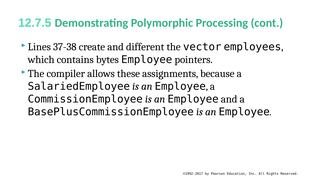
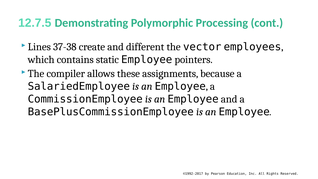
bytes: bytes -> static
